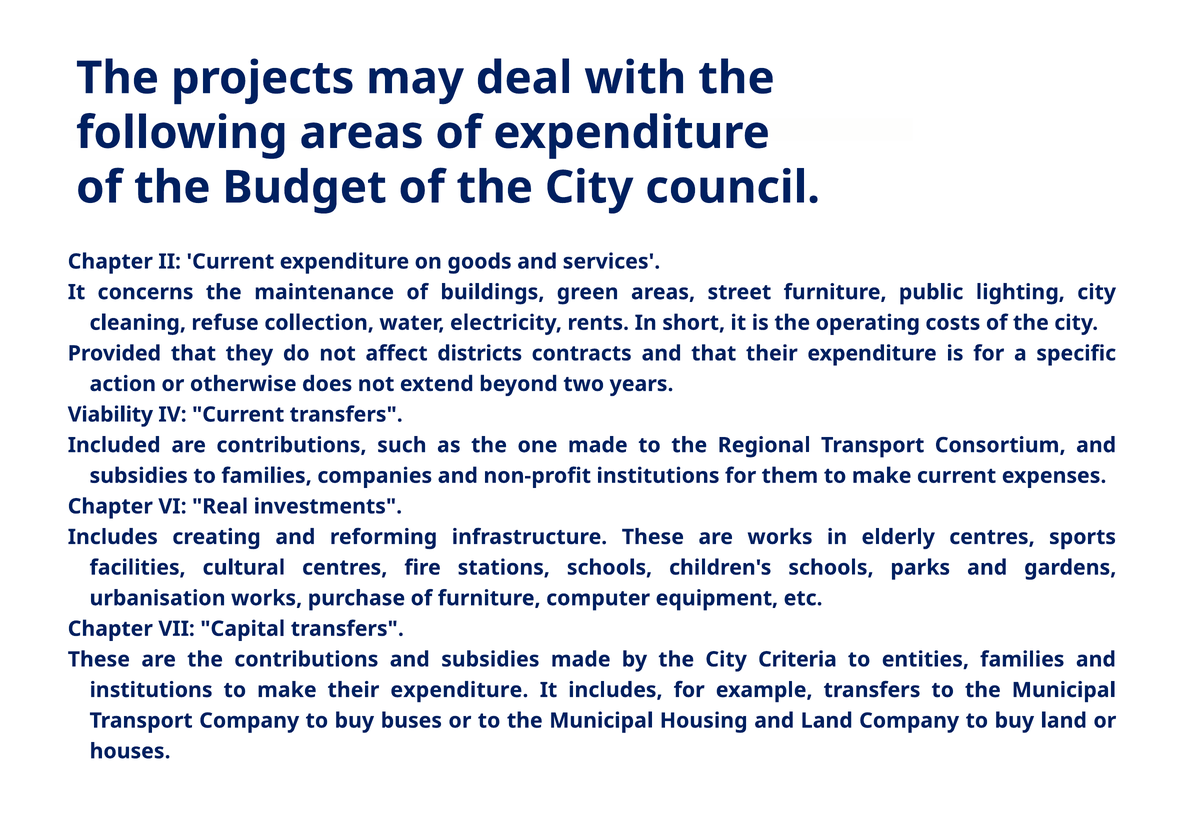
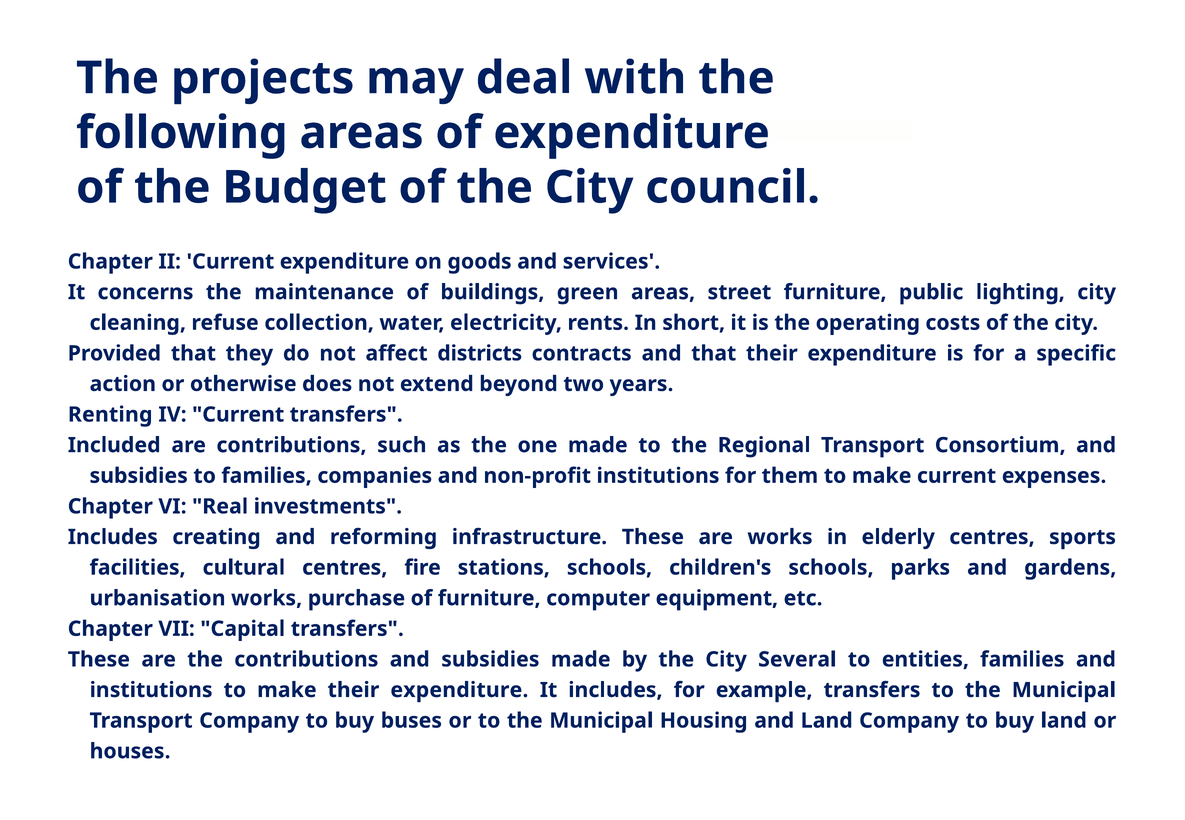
Viability: Viability -> Renting
Criteria: Criteria -> Several
